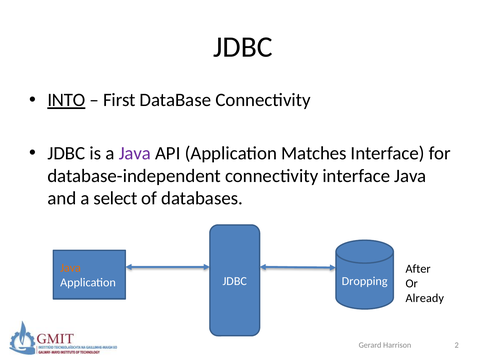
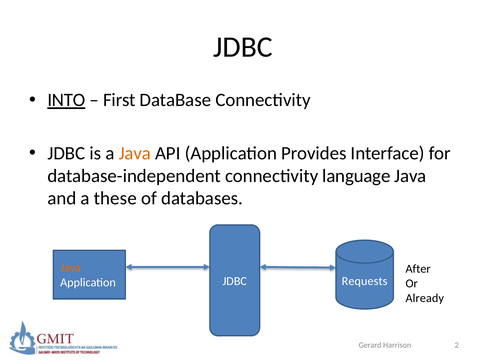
Java at (135, 153) colour: purple -> orange
Matches: Matches -> Provides
connectivity interface: interface -> language
select: select -> these
Dropping: Dropping -> Requests
